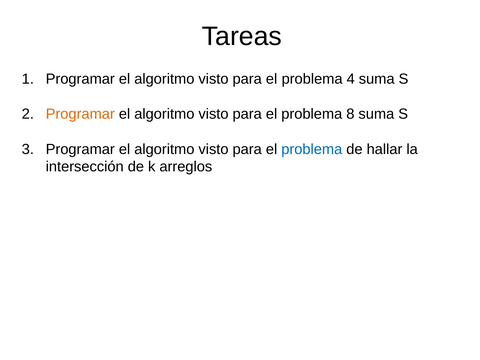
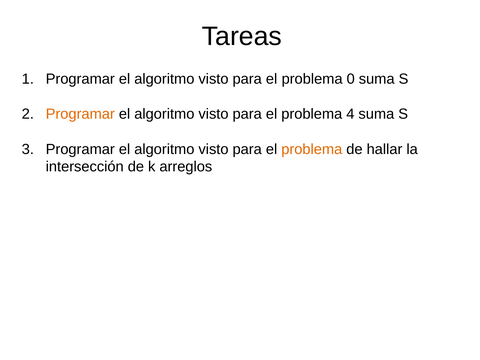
4: 4 -> 0
8: 8 -> 4
problema at (312, 149) colour: blue -> orange
